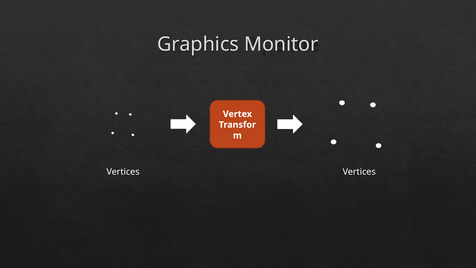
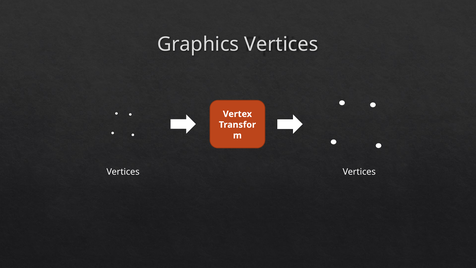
Graphics Monitor: Monitor -> Vertices
